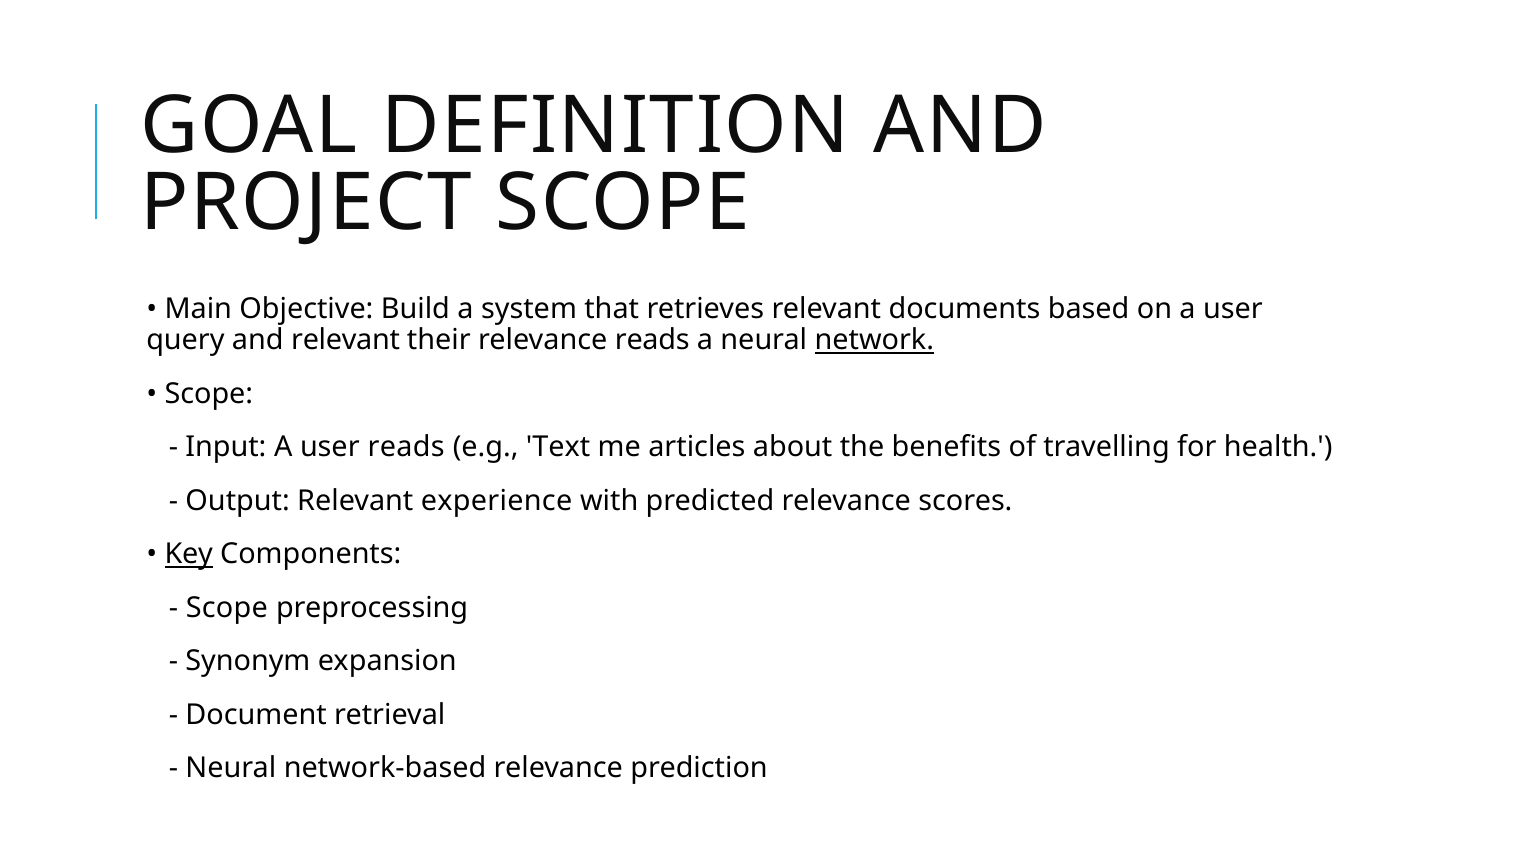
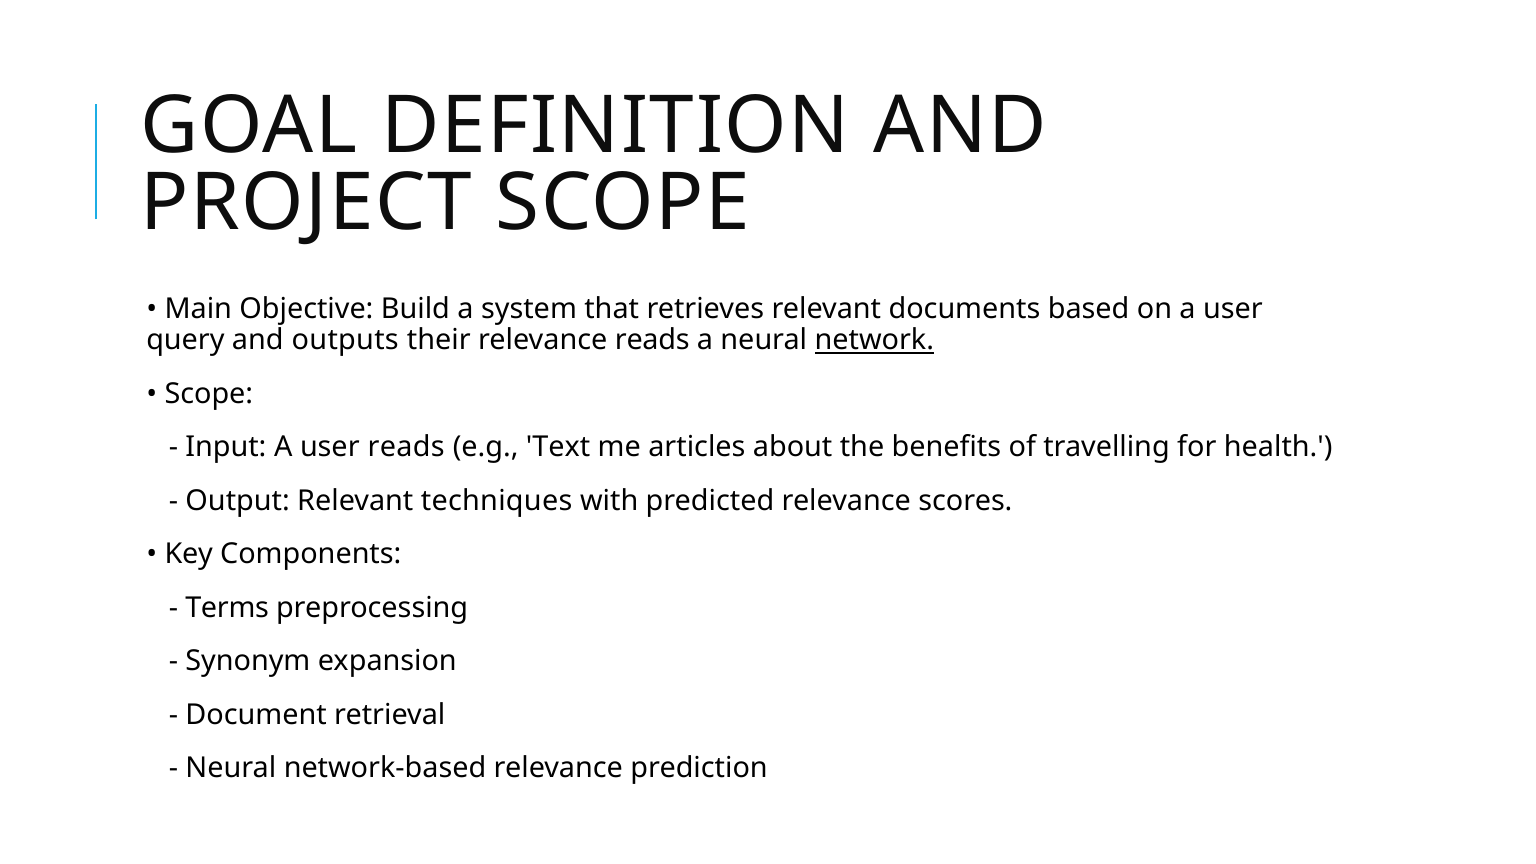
and relevant: relevant -> outputs
experience: experience -> techniques
Key underline: present -> none
Scope at (227, 608): Scope -> Terms
